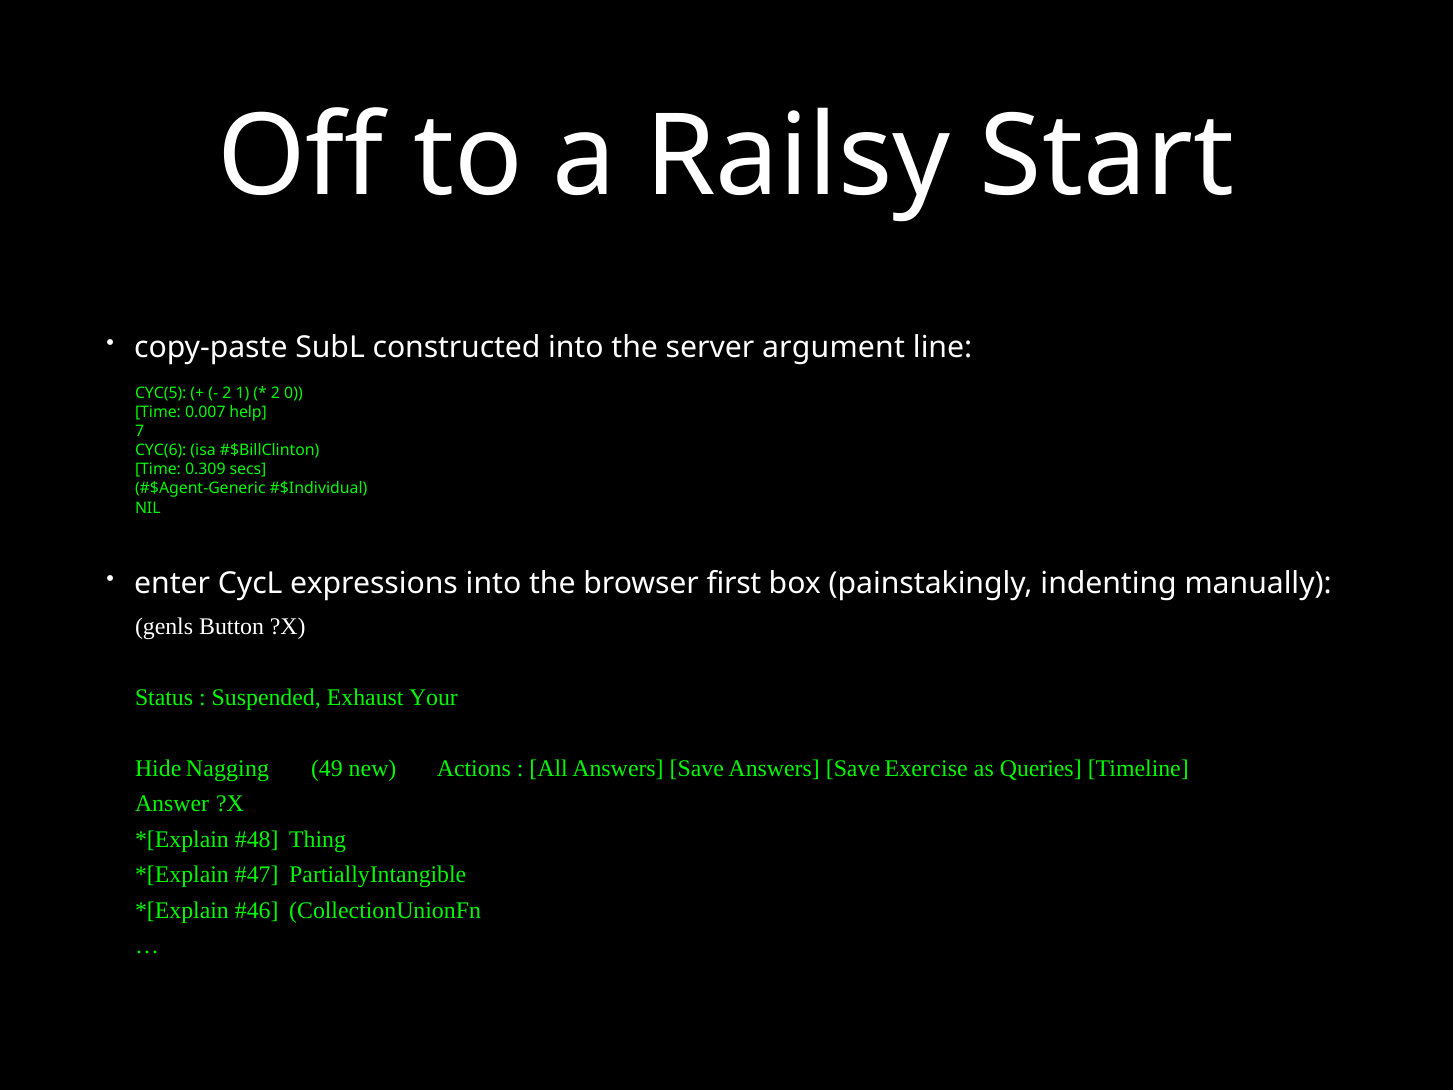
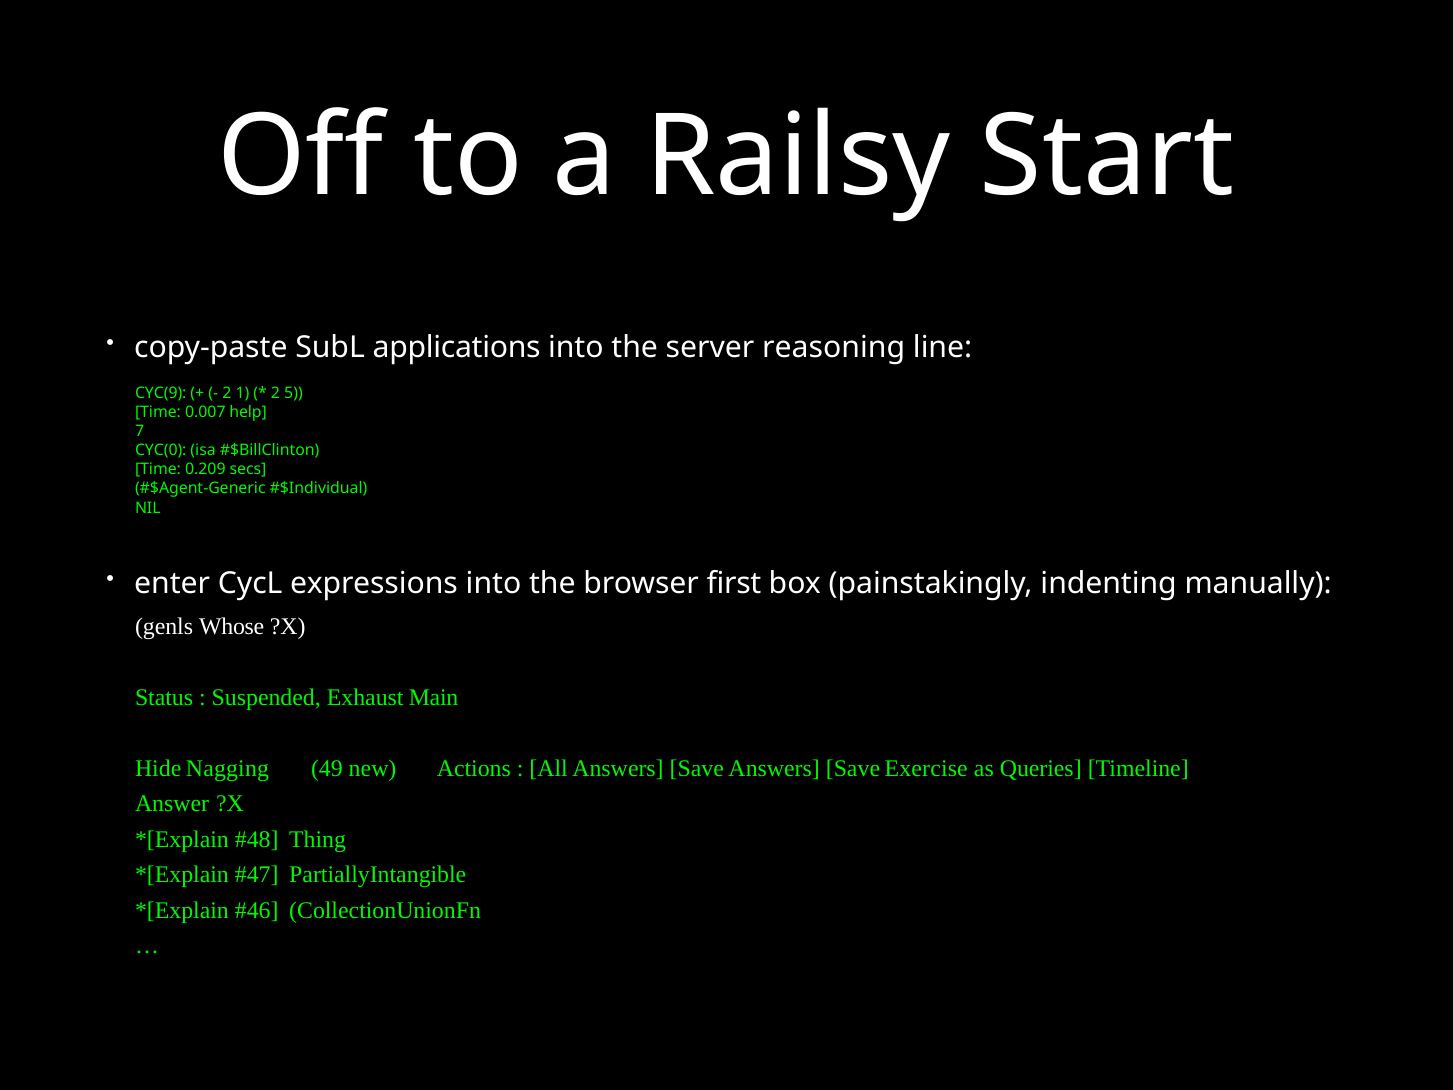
constructed: constructed -> applications
argument: argument -> reasoning
CYC(5: CYC(5 -> CYC(9
0: 0 -> 5
CYC(6: CYC(6 -> CYC(0
0.309: 0.309 -> 0.209
Button: Button -> Whose
Your: Your -> Main
